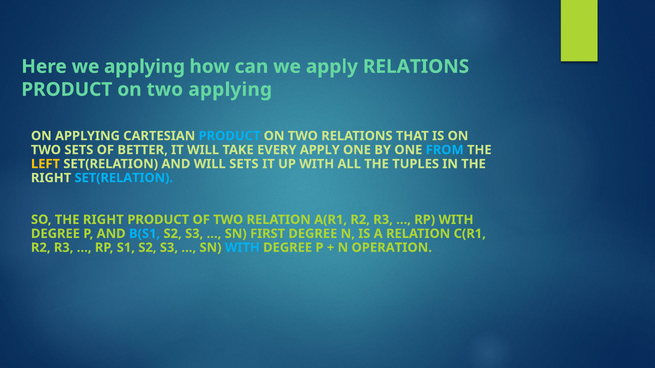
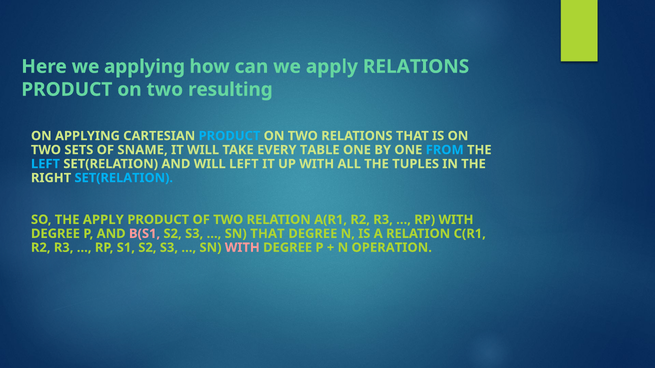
two applying: applying -> resulting
BETTER: BETTER -> SNAME
EVERY APPLY: APPLY -> TABLE
LEFT at (45, 164) colour: yellow -> light blue
WILL SETS: SETS -> LEFT
SO THE RIGHT: RIGHT -> APPLY
B(S1 colour: light blue -> pink
SN FIRST: FIRST -> THAT
WITH at (242, 248) colour: light blue -> pink
